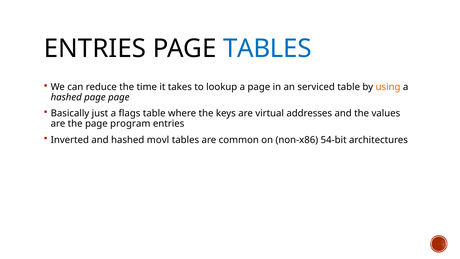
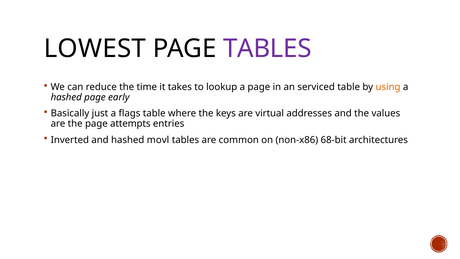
ENTRIES at (95, 48): ENTRIES -> LOWEST
TABLES at (267, 48) colour: blue -> purple
page page: page -> early
program: program -> attempts
54-bit: 54-bit -> 68-bit
